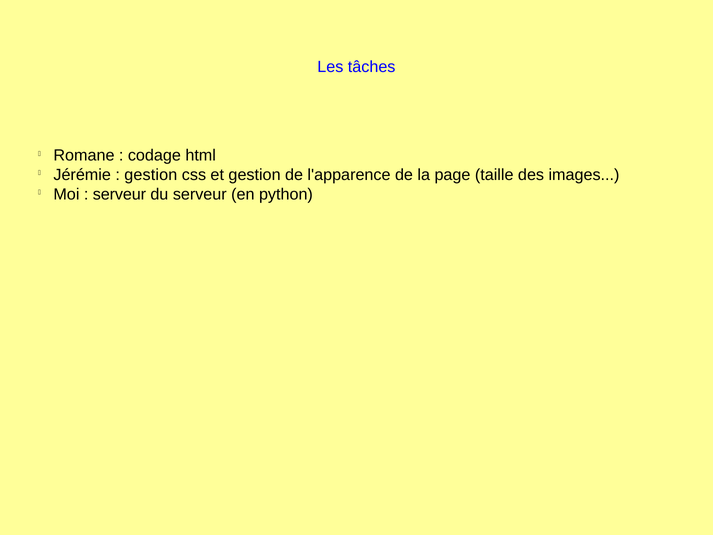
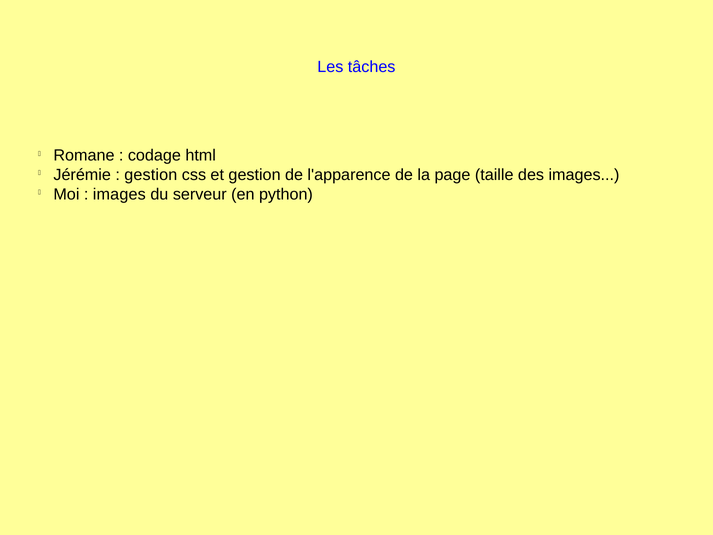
serveur at (119, 194): serveur -> images
